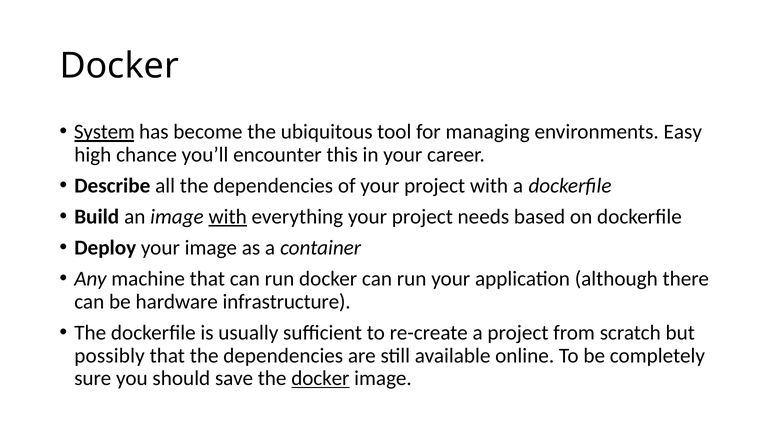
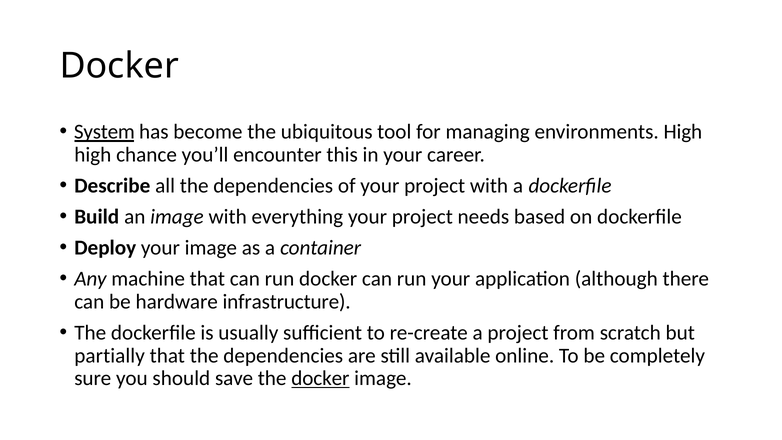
environments Easy: Easy -> High
with at (228, 217) underline: present -> none
possibly: possibly -> partially
